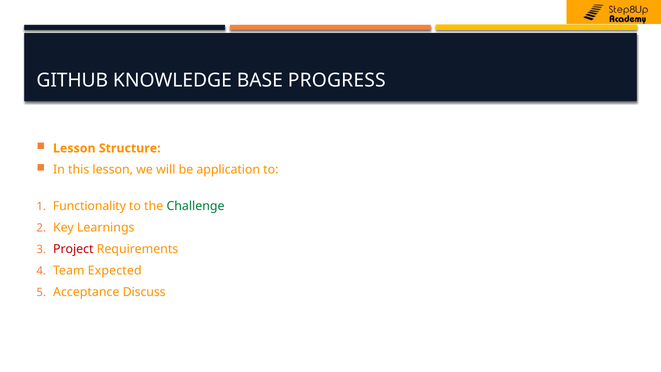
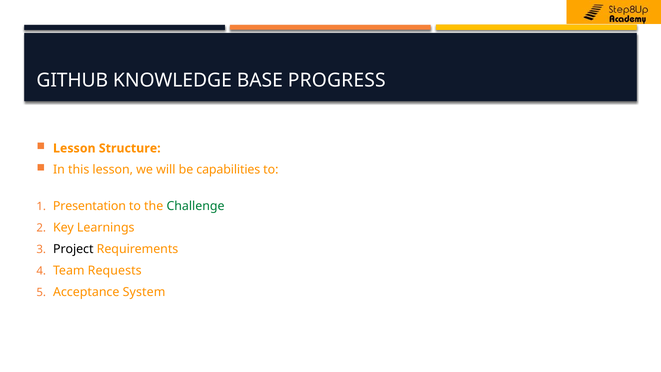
application: application -> capabilities
Functionality: Functionality -> Presentation
Project colour: red -> black
Expected: Expected -> Requests
Discuss: Discuss -> System
